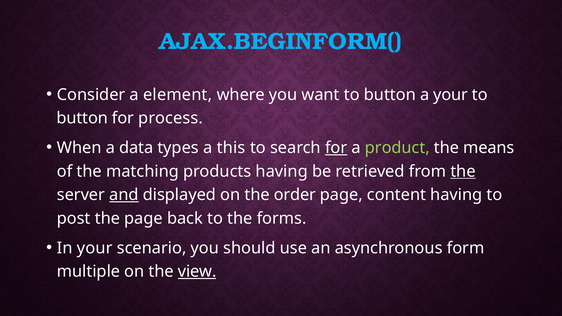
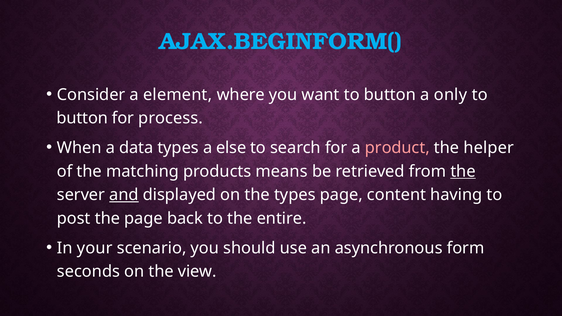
a your: your -> only
this: this -> else
for at (336, 148) underline: present -> none
product colour: light green -> pink
means: means -> helper
products having: having -> means
the order: order -> types
forms: forms -> entire
multiple: multiple -> seconds
view underline: present -> none
